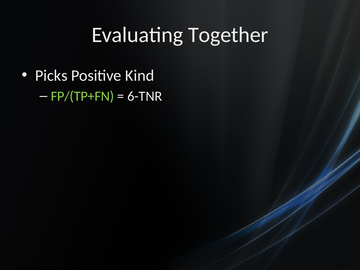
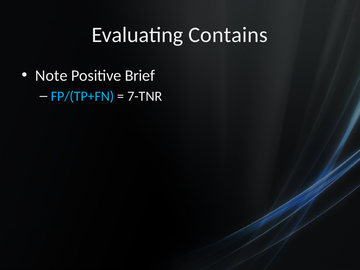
Together: Together -> Contains
Picks: Picks -> Note
Kind: Kind -> Brief
FP/(TP+FN colour: light green -> light blue
6-TNR: 6-TNR -> 7-TNR
